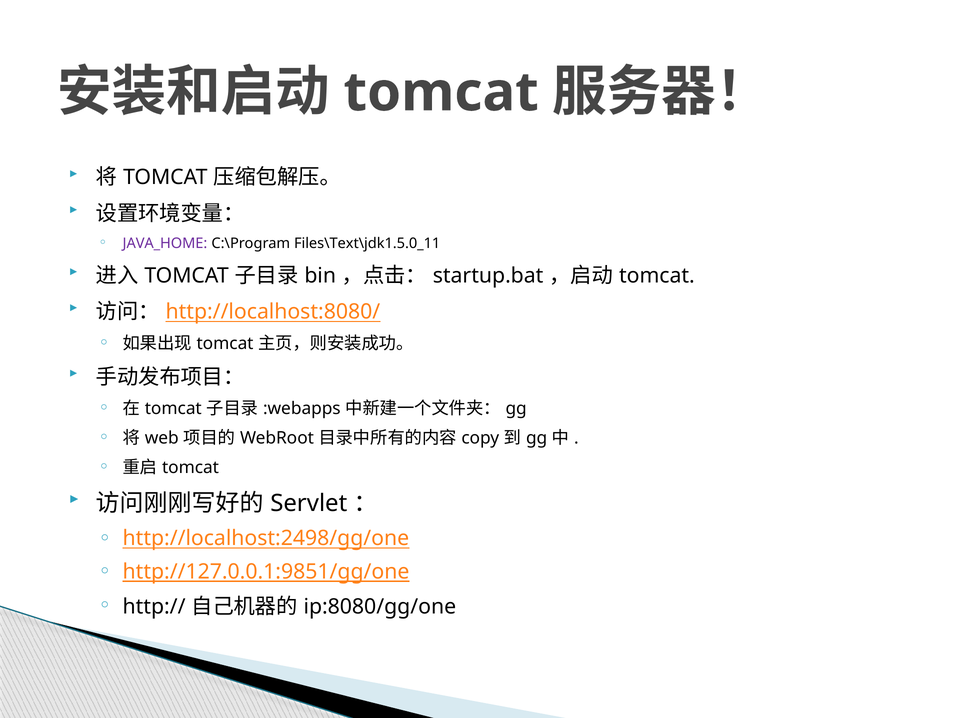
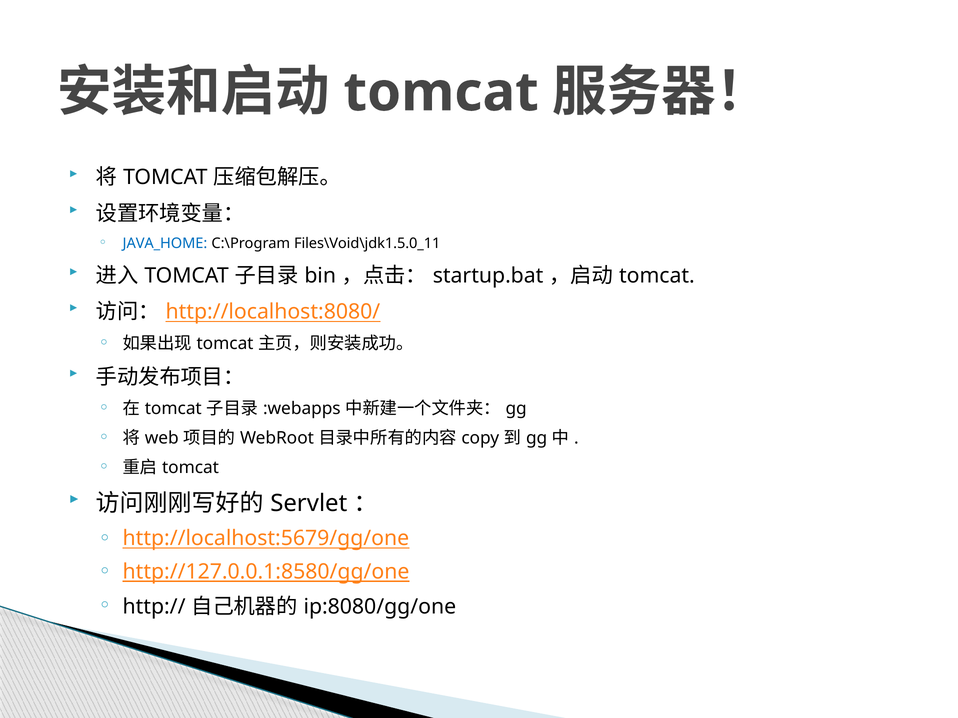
JAVA_HOME colour: purple -> blue
Files\Text\jdk1.5.0_11: Files\Text\jdk1.5.0_11 -> Files\Void\jdk1.5.0_11
http://localhost:2498/gg/one: http://localhost:2498/gg/one -> http://localhost:5679/gg/one
http://127.0.0.1:9851/gg/one: http://127.0.0.1:9851/gg/one -> http://127.0.0.1:8580/gg/one
